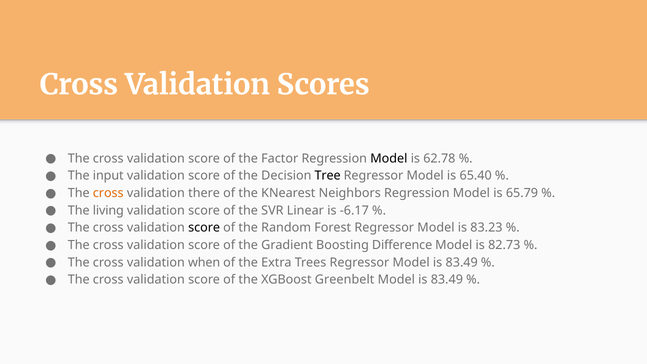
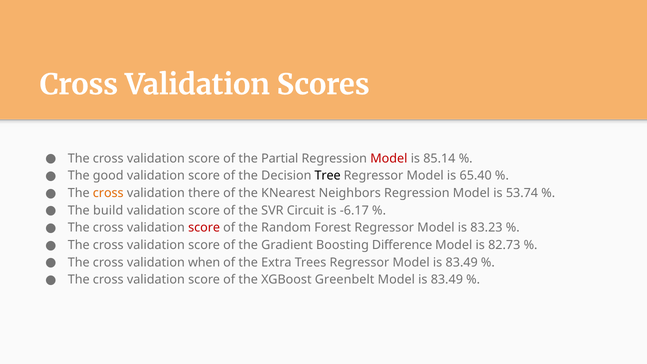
Factor: Factor -> Partial
Model at (389, 158) colour: black -> red
62.78: 62.78 -> 85.14
input: input -> good
65.79: 65.79 -> 53.74
living: living -> build
Linear: Linear -> Circuit
score at (204, 228) colour: black -> red
